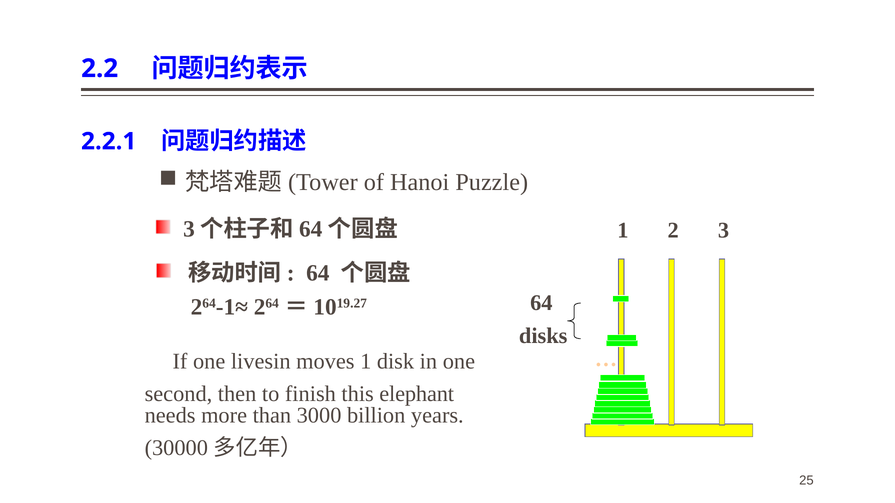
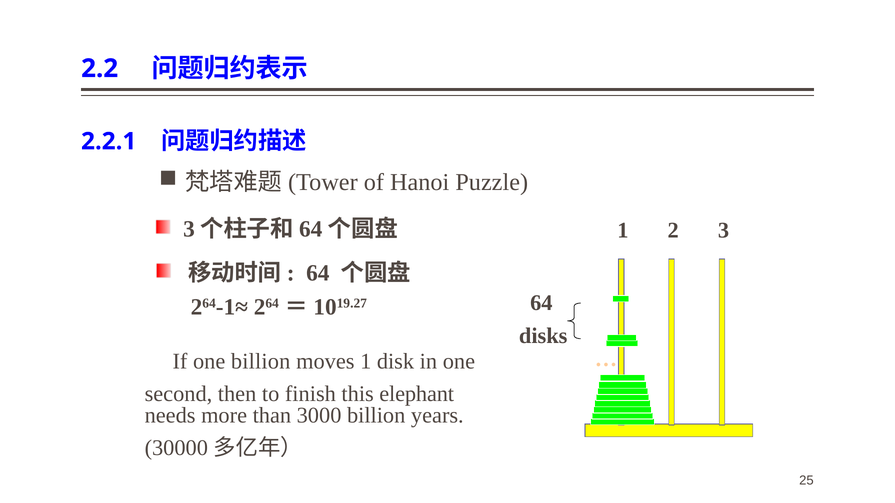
one livesin: livesin -> billion
